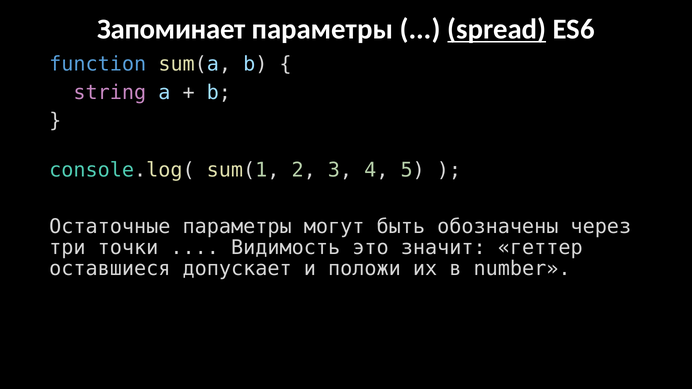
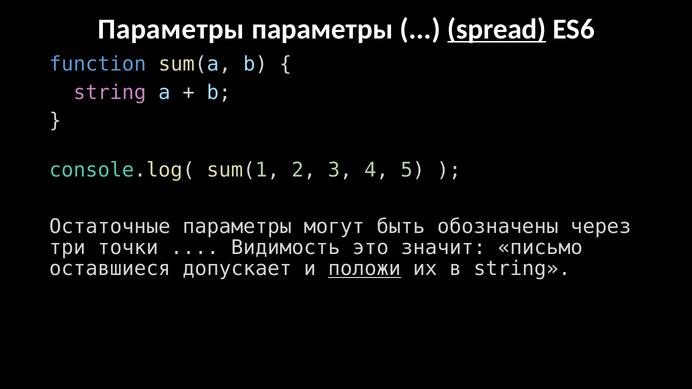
Запоминает at (171, 29): Запоминает -> Параметры
геттер: геттер -> письмо
положи underline: none -> present
в number: number -> string
